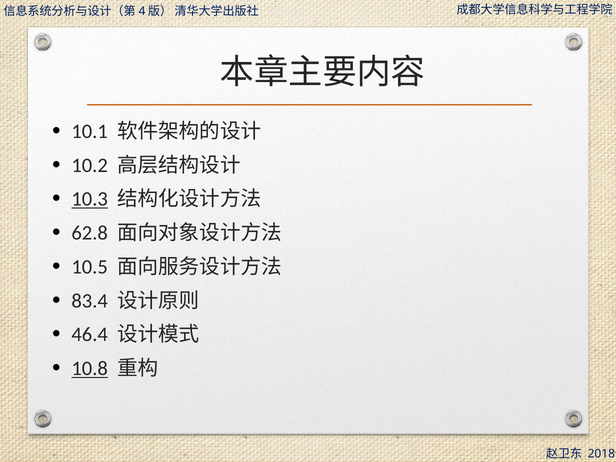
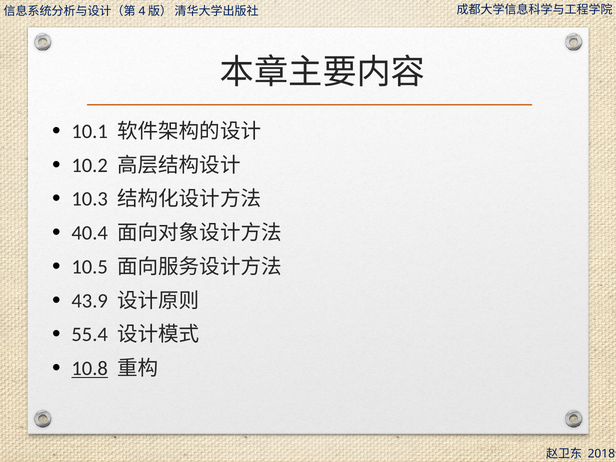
10.3 underline: present -> none
62.8: 62.8 -> 40.4
83.4: 83.4 -> 43.9
46.4: 46.4 -> 55.4
